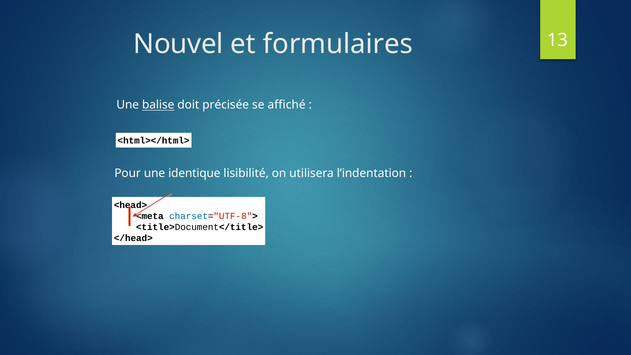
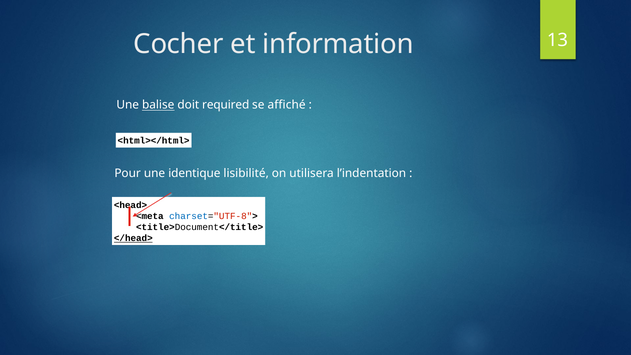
Nouvel: Nouvel -> Cocher
formulaires: formulaires -> information
précisée: précisée -> required
</head> underline: none -> present
